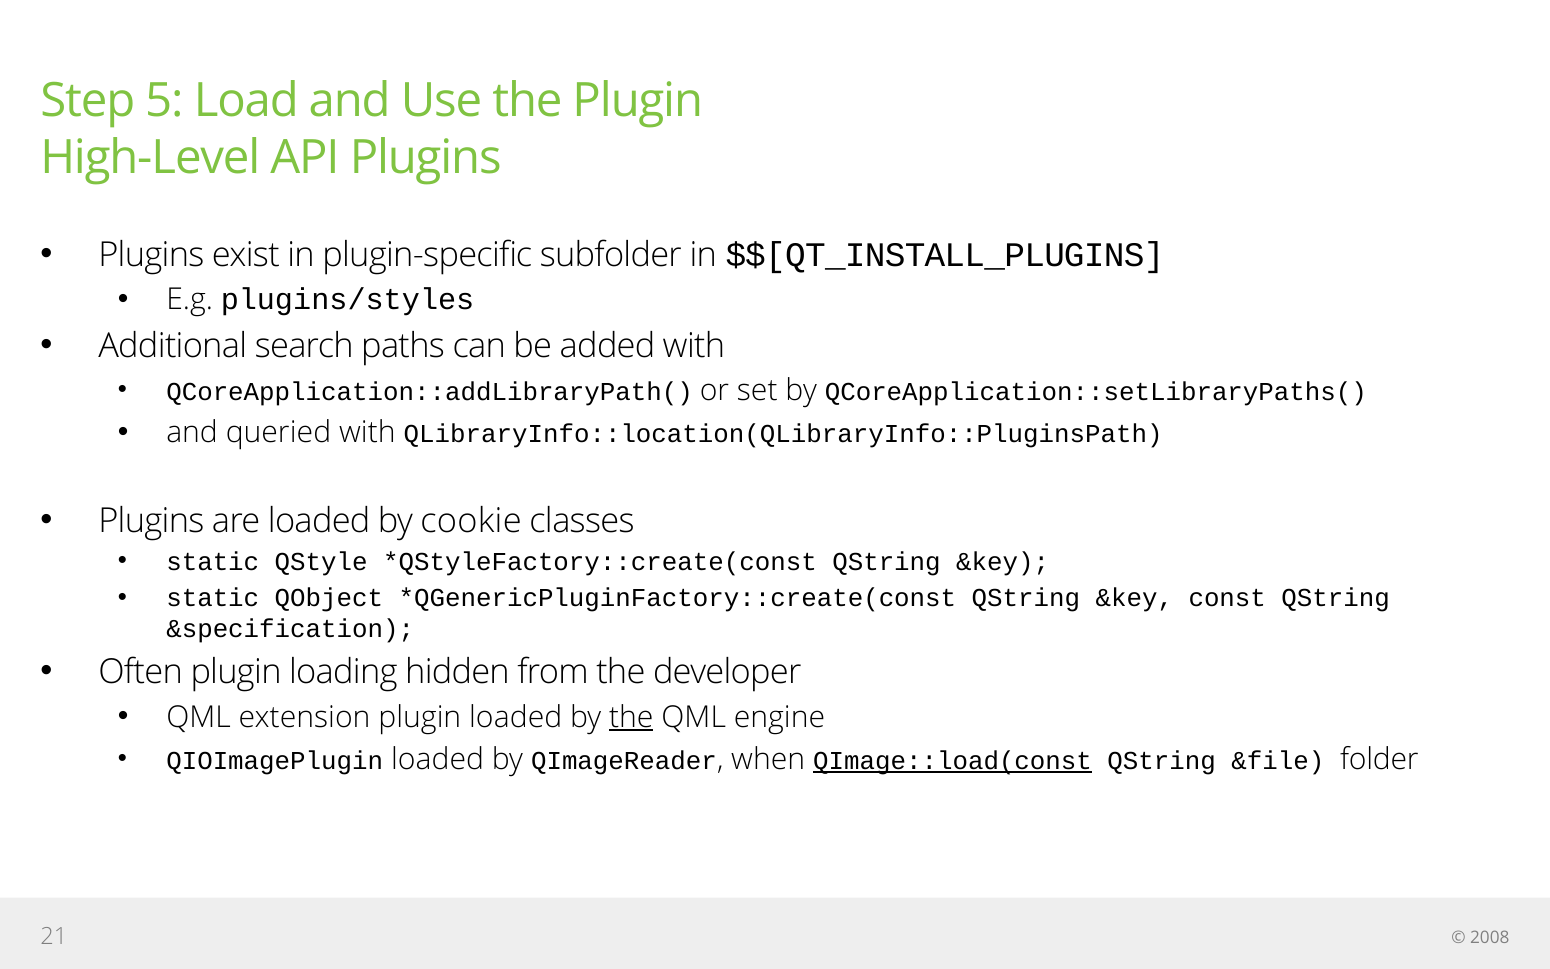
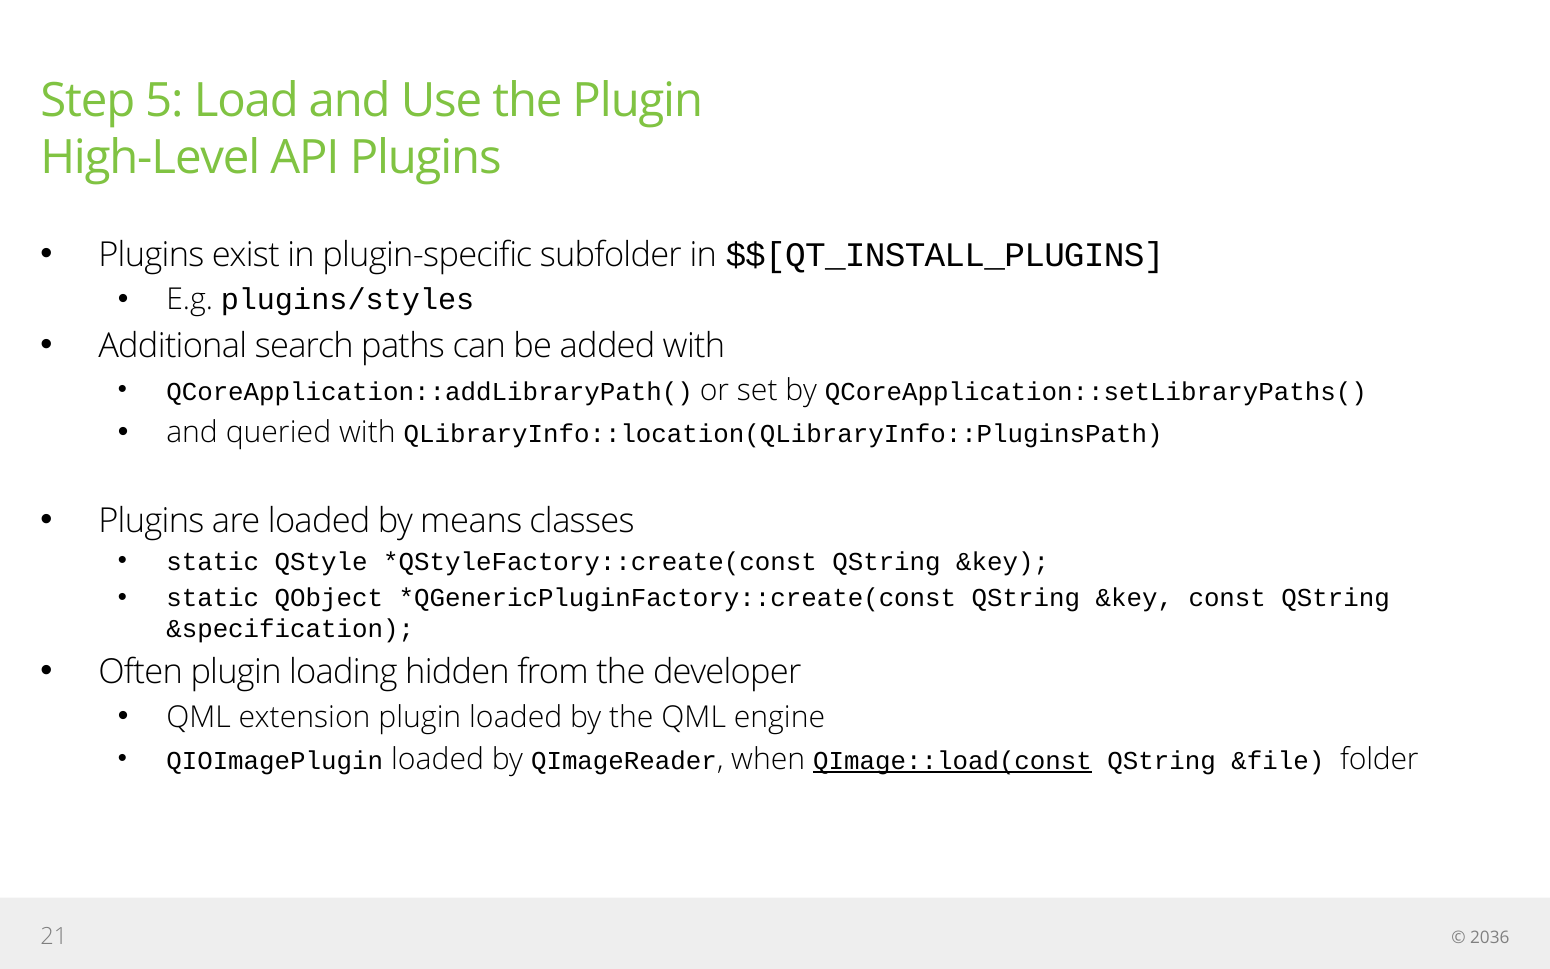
cookie: cookie -> means
the at (631, 717) underline: present -> none
2008: 2008 -> 2036
